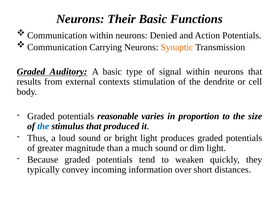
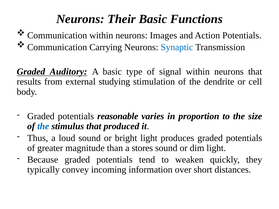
Denied: Denied -> Images
Synaptic colour: orange -> blue
contexts: contexts -> studying
much: much -> stores
